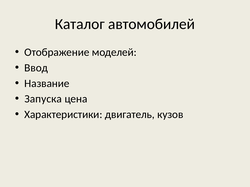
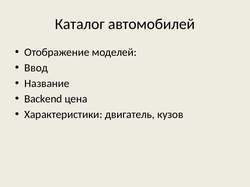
Запуска: Запуска -> Backend
